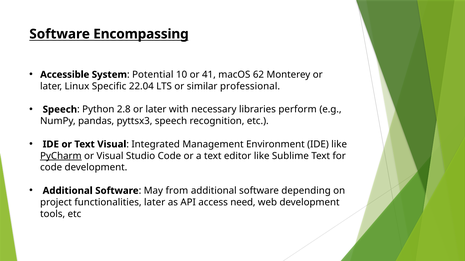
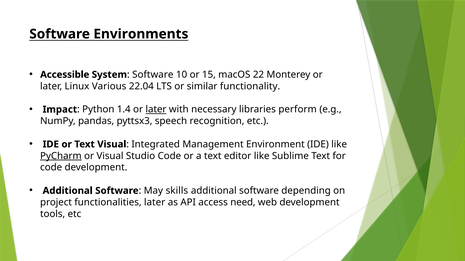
Encompassing: Encompassing -> Environments
Potential at (153, 75): Potential -> Software
41: 41 -> 15
62: 62 -> 22
Specific: Specific -> Various
professional: professional -> functionality
Speech at (60, 110): Speech -> Impact
2.8: 2.8 -> 1.4
later at (156, 110) underline: none -> present
from: from -> skills
